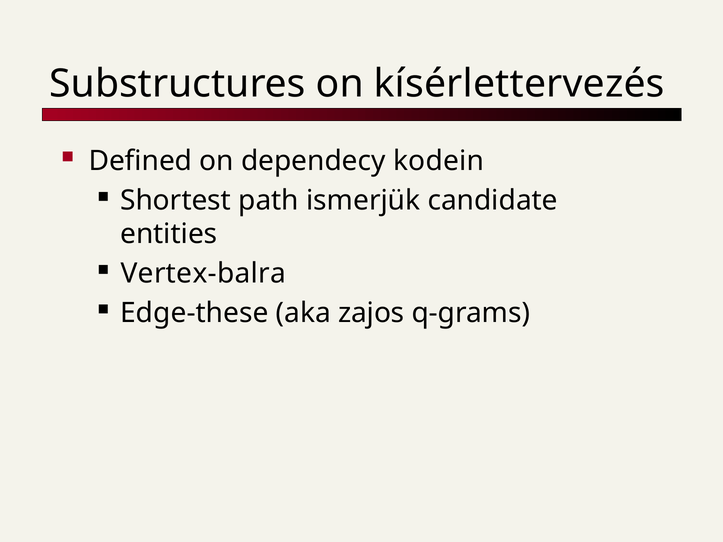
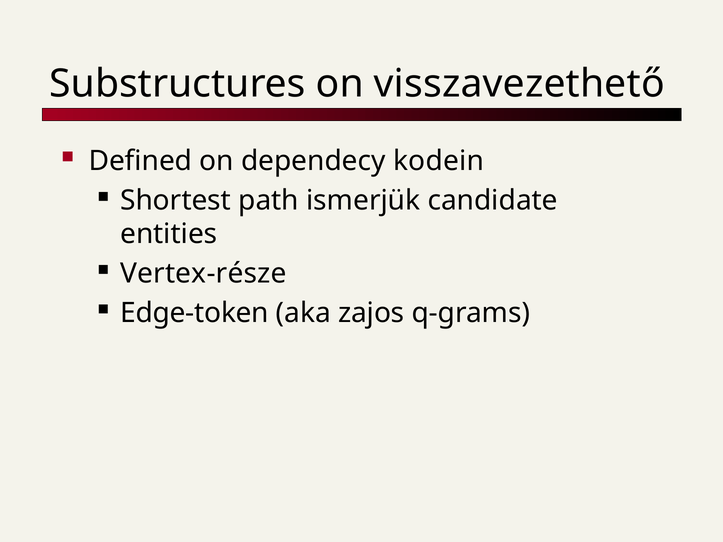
kísérlettervezés: kísérlettervezés -> visszavezethető
Vertex-balra: Vertex-balra -> Vertex-része
Edge-these: Edge-these -> Edge-token
